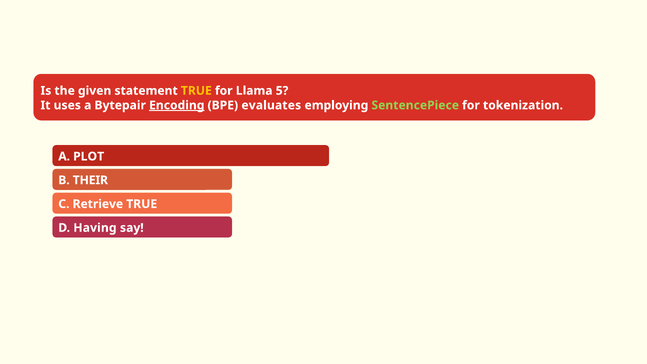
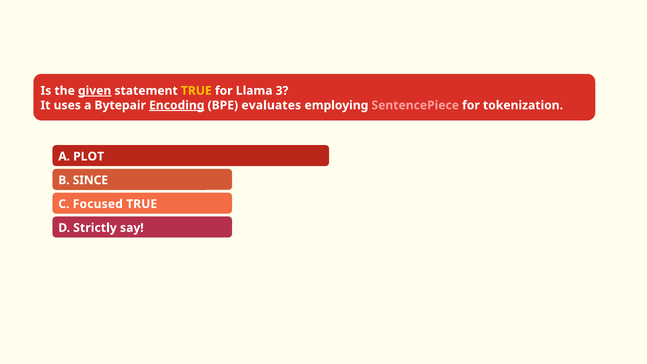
given underline: none -> present
5: 5 -> 3
SentencePiece colour: light green -> pink
THEIR: THEIR -> SINCE
Retrieve: Retrieve -> Focused
Having: Having -> Strictly
